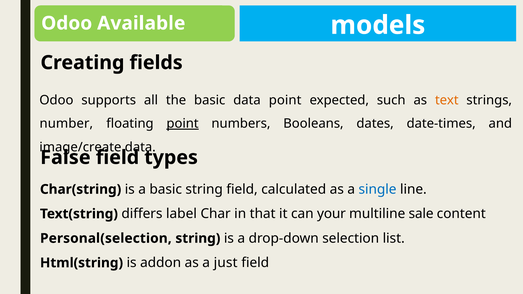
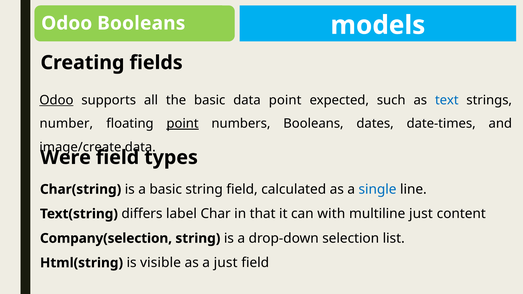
Odoo Available: Available -> Booleans
Odoo at (56, 100) underline: none -> present
text colour: orange -> blue
False: False -> Were
your: your -> with
multiline sale: sale -> just
Personal(selection: Personal(selection -> Company(selection
addon: addon -> visible
